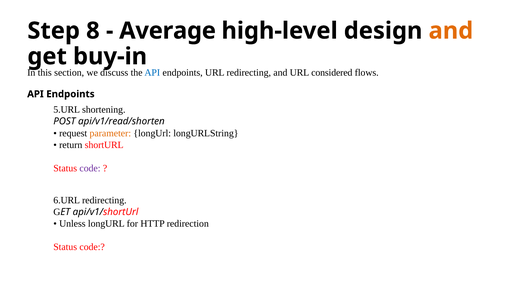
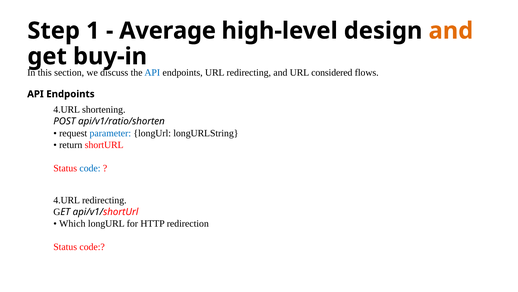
8: 8 -> 1
5.URL at (67, 110): 5.URL -> 4.URL
api/v1/read/shorten: api/v1/read/shorten -> api/v1/ratio/shorten
parameter colour: orange -> blue
code at (90, 168) colour: purple -> blue
6.URL at (67, 200): 6.URL -> 4.URL
Unless: Unless -> Which
